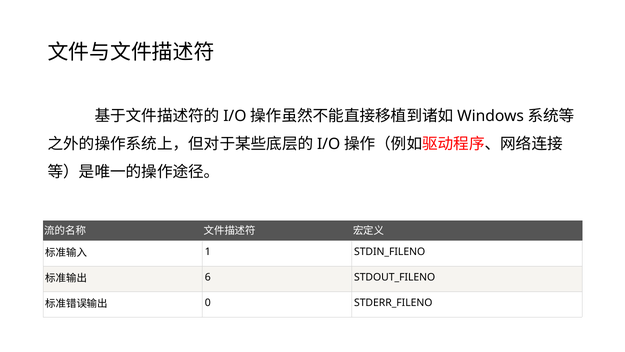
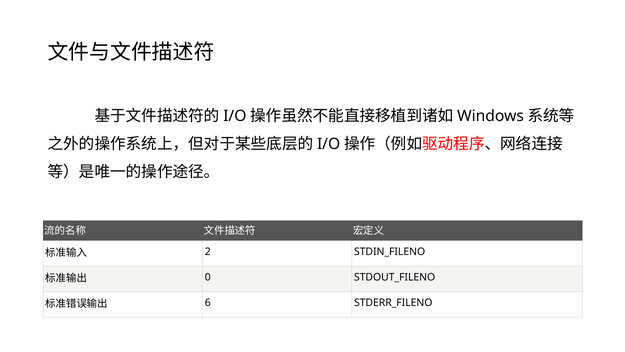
1: 1 -> 2
6: 6 -> 0
0: 0 -> 6
